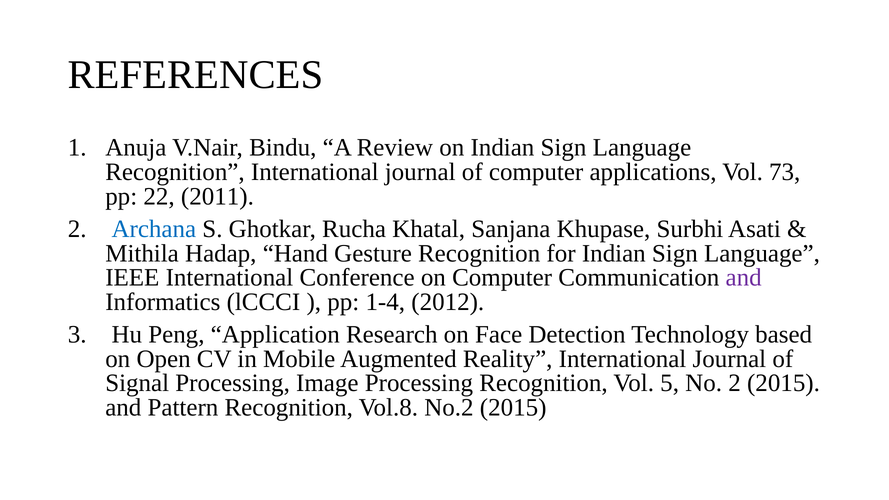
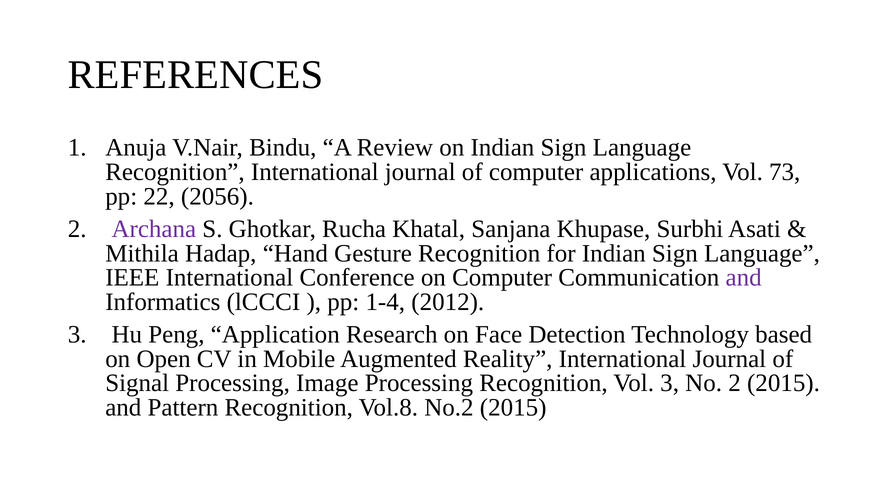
2011: 2011 -> 2056
Archana colour: blue -> purple
Vol 5: 5 -> 3
